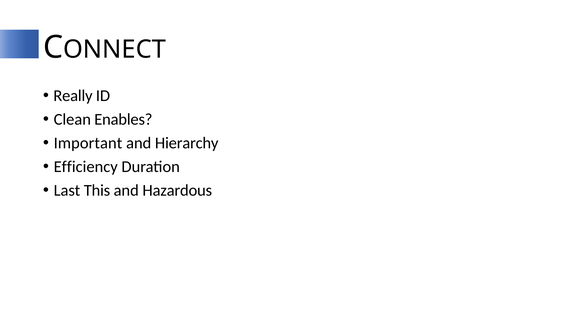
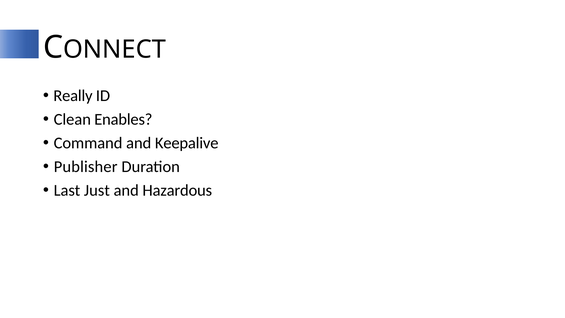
Important: Important -> Command
Hierarchy: Hierarchy -> Keepalive
Efficiency: Efficiency -> Publisher
This: This -> Just
